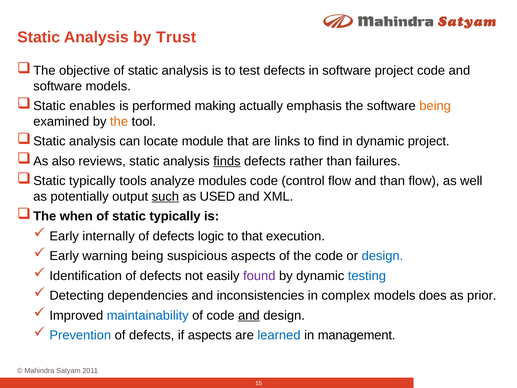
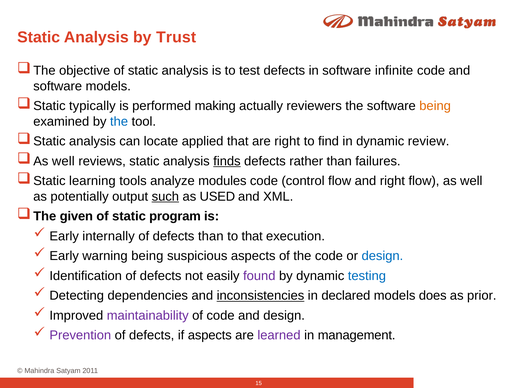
software project: project -> infinite
enables: enables -> typically
emphasis: emphasis -> reviewers
the at (119, 121) colour: orange -> blue
module: module -> applied
are links: links -> right
dynamic project: project -> review
also at (63, 161): also -> well
typically at (92, 181): typically -> learning
and than: than -> right
when: when -> given
of static typically: typically -> program
defects logic: logic -> than
inconsistencies underline: none -> present
complex: complex -> declared
maintainability colour: blue -> purple
and at (249, 315) underline: present -> none
Prevention colour: blue -> purple
learned colour: blue -> purple
